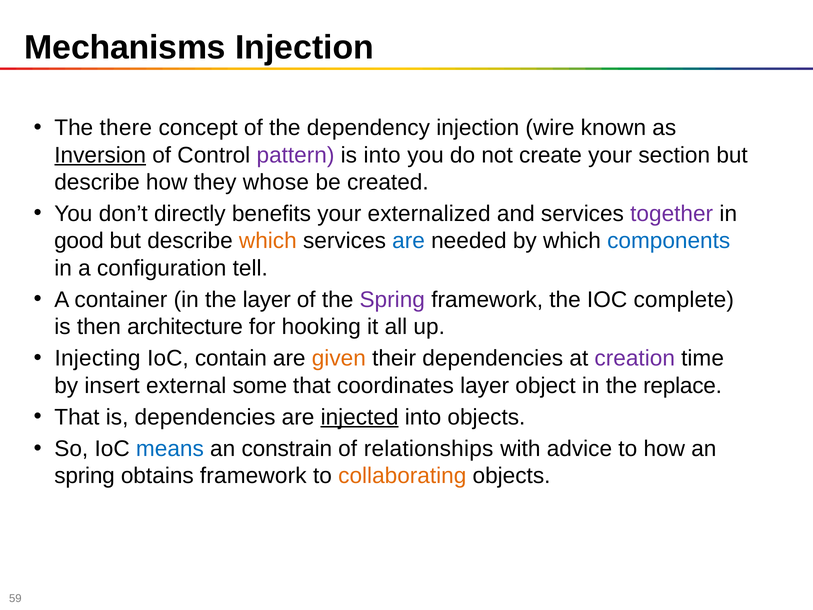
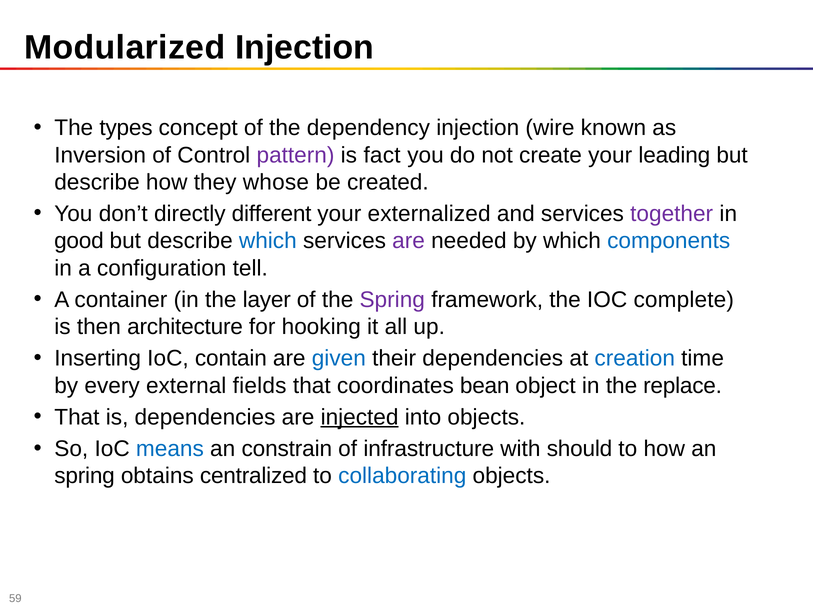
Mechanisms: Mechanisms -> Modularized
there: there -> types
Inversion underline: present -> none
is into: into -> fact
section: section -> leading
benefits: benefits -> different
which at (268, 241) colour: orange -> blue
are at (409, 241) colour: blue -> purple
Injecting: Injecting -> Inserting
given colour: orange -> blue
creation colour: purple -> blue
insert: insert -> every
some: some -> fields
coordinates layer: layer -> bean
relationships: relationships -> infrastructure
advice: advice -> should
obtains framework: framework -> centralized
collaborating colour: orange -> blue
